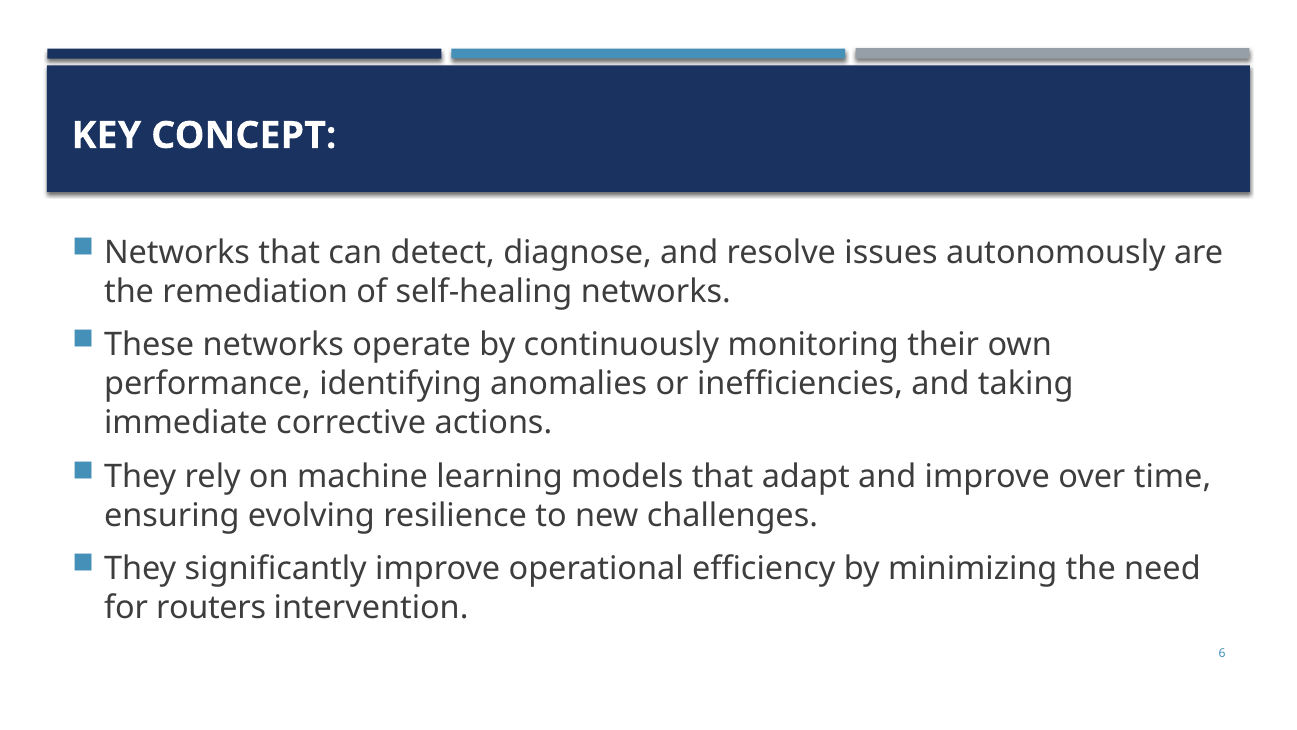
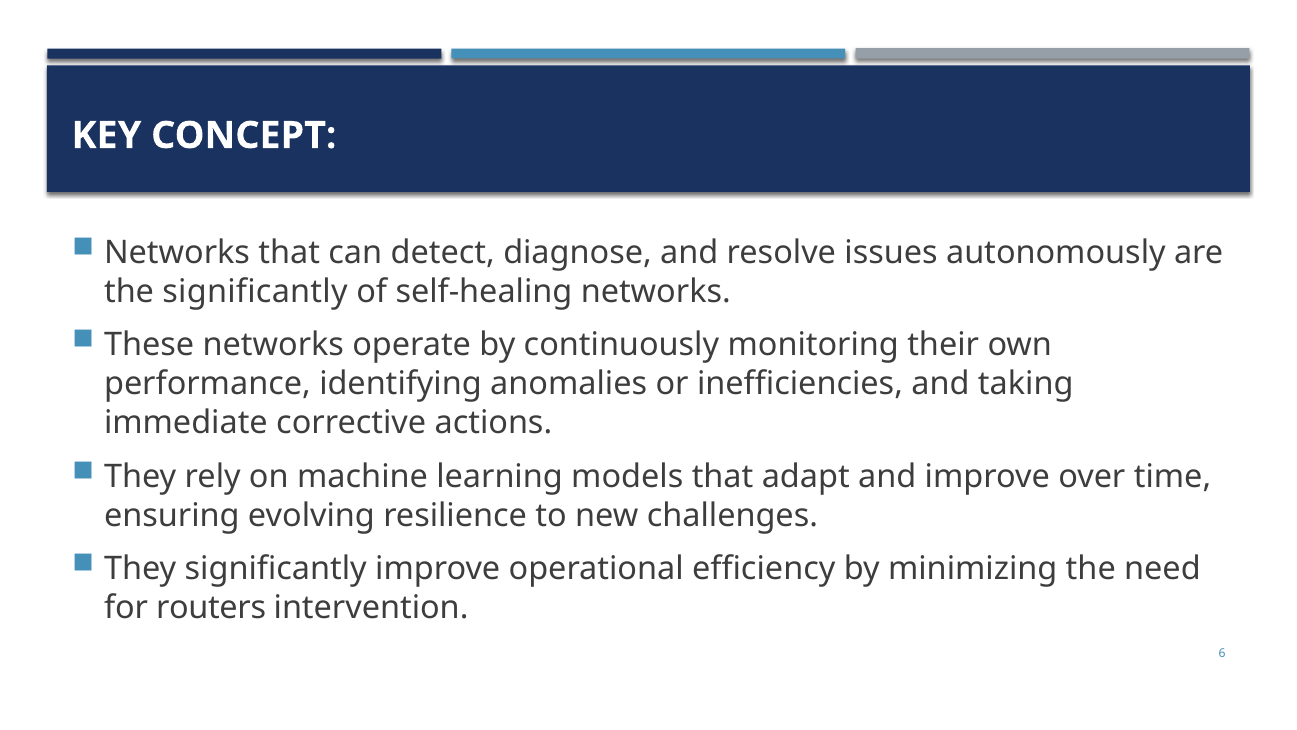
the remediation: remediation -> significantly
